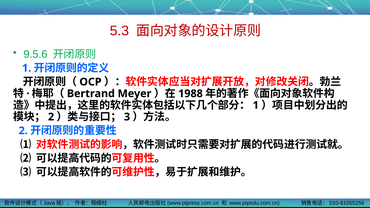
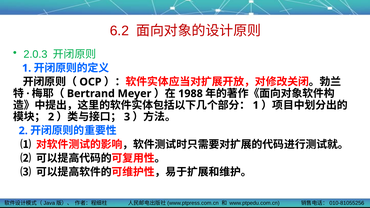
5.3: 5.3 -> 6.2
9.5.6: 9.5.6 -> 2.0.3
